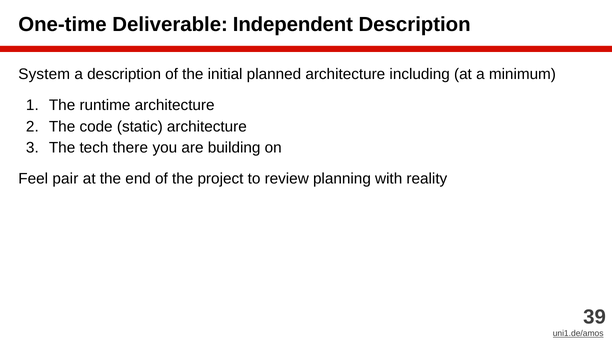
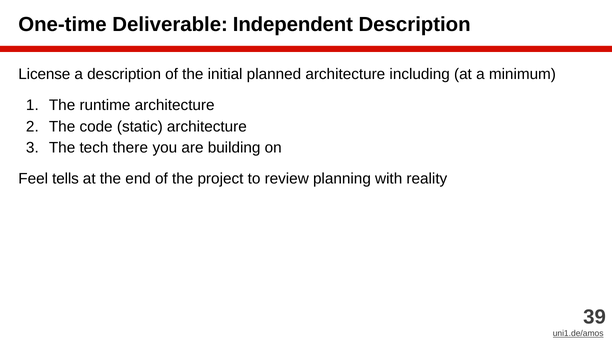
System: System -> License
pair: pair -> tells
